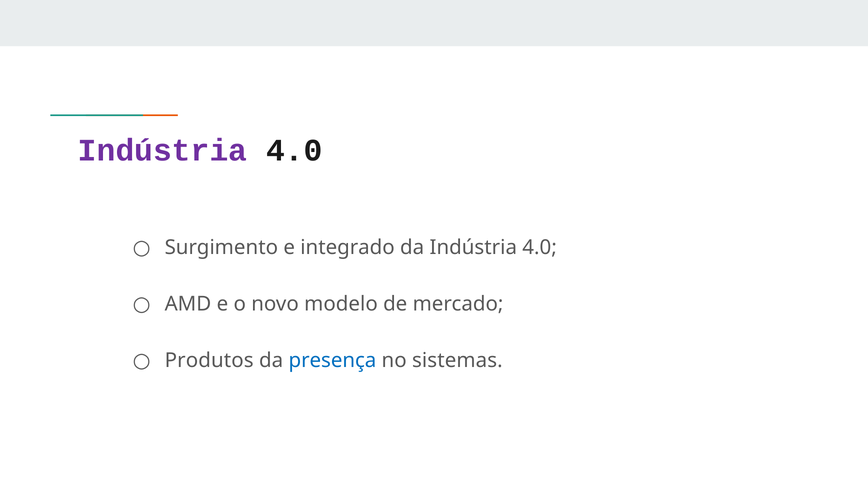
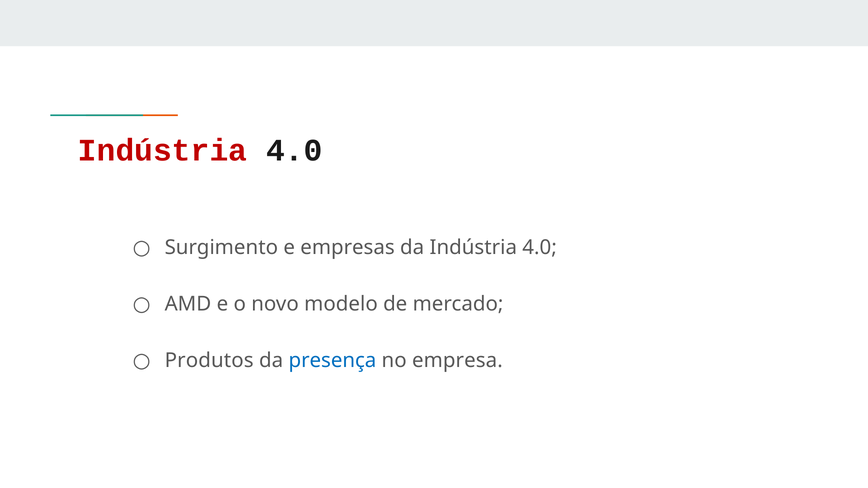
Indústria at (163, 151) colour: purple -> red
integrado: integrado -> empresas
sistemas: sistemas -> empresa
